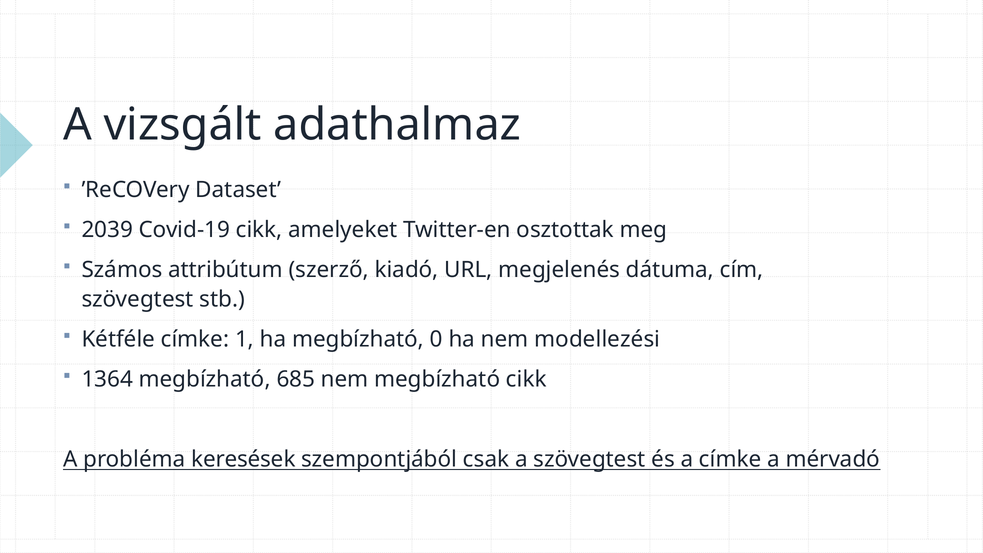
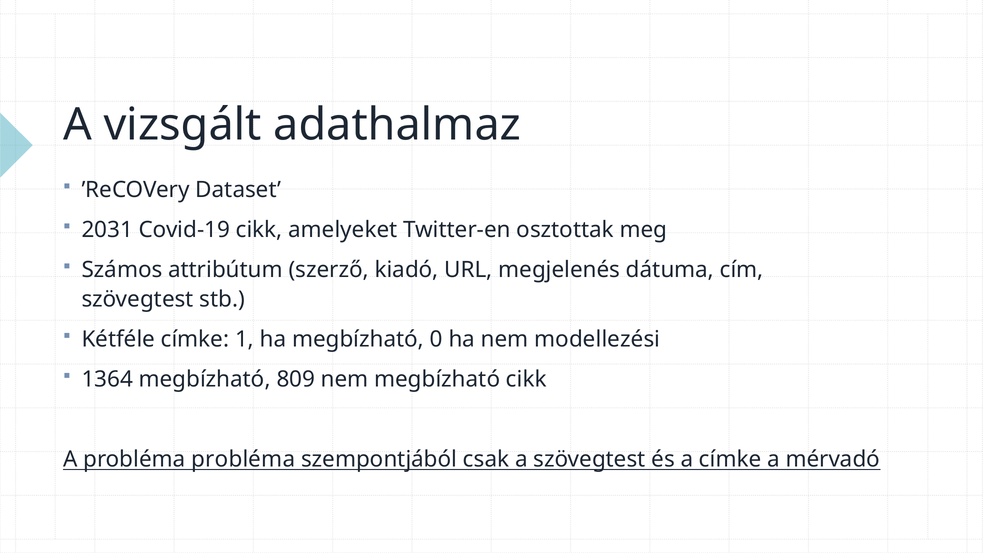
2039: 2039 -> 2031
685: 685 -> 809
probléma keresések: keresések -> probléma
